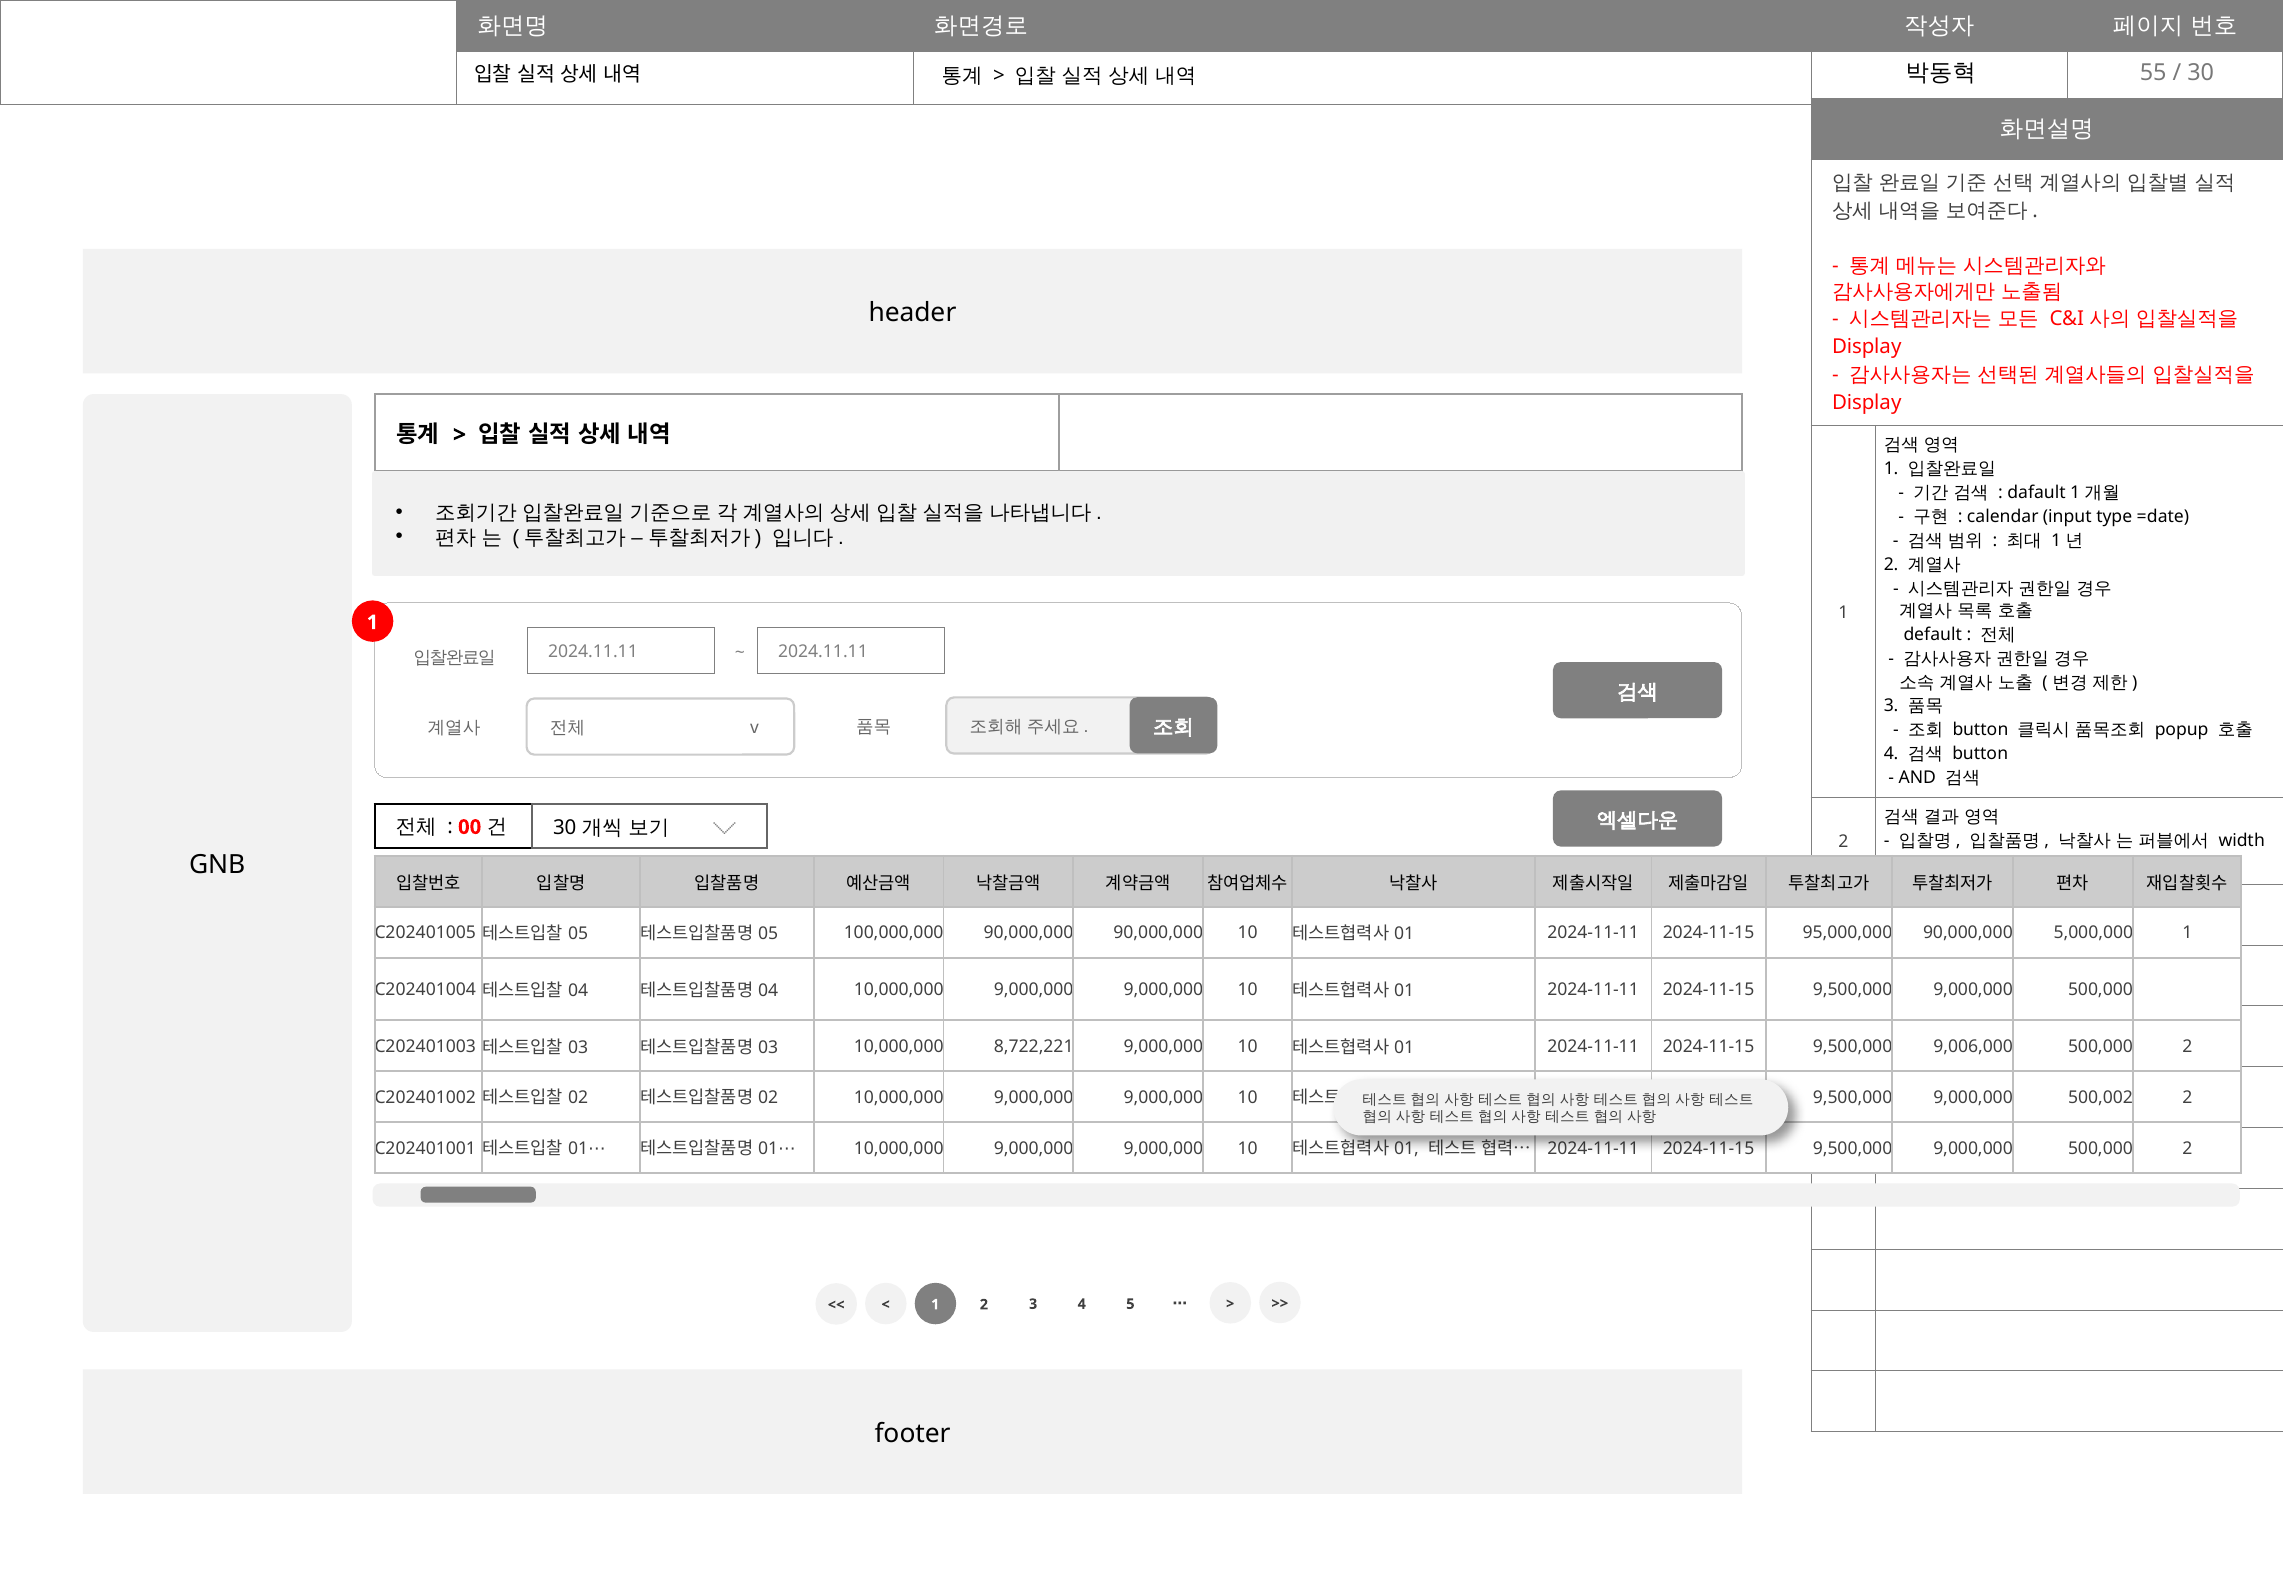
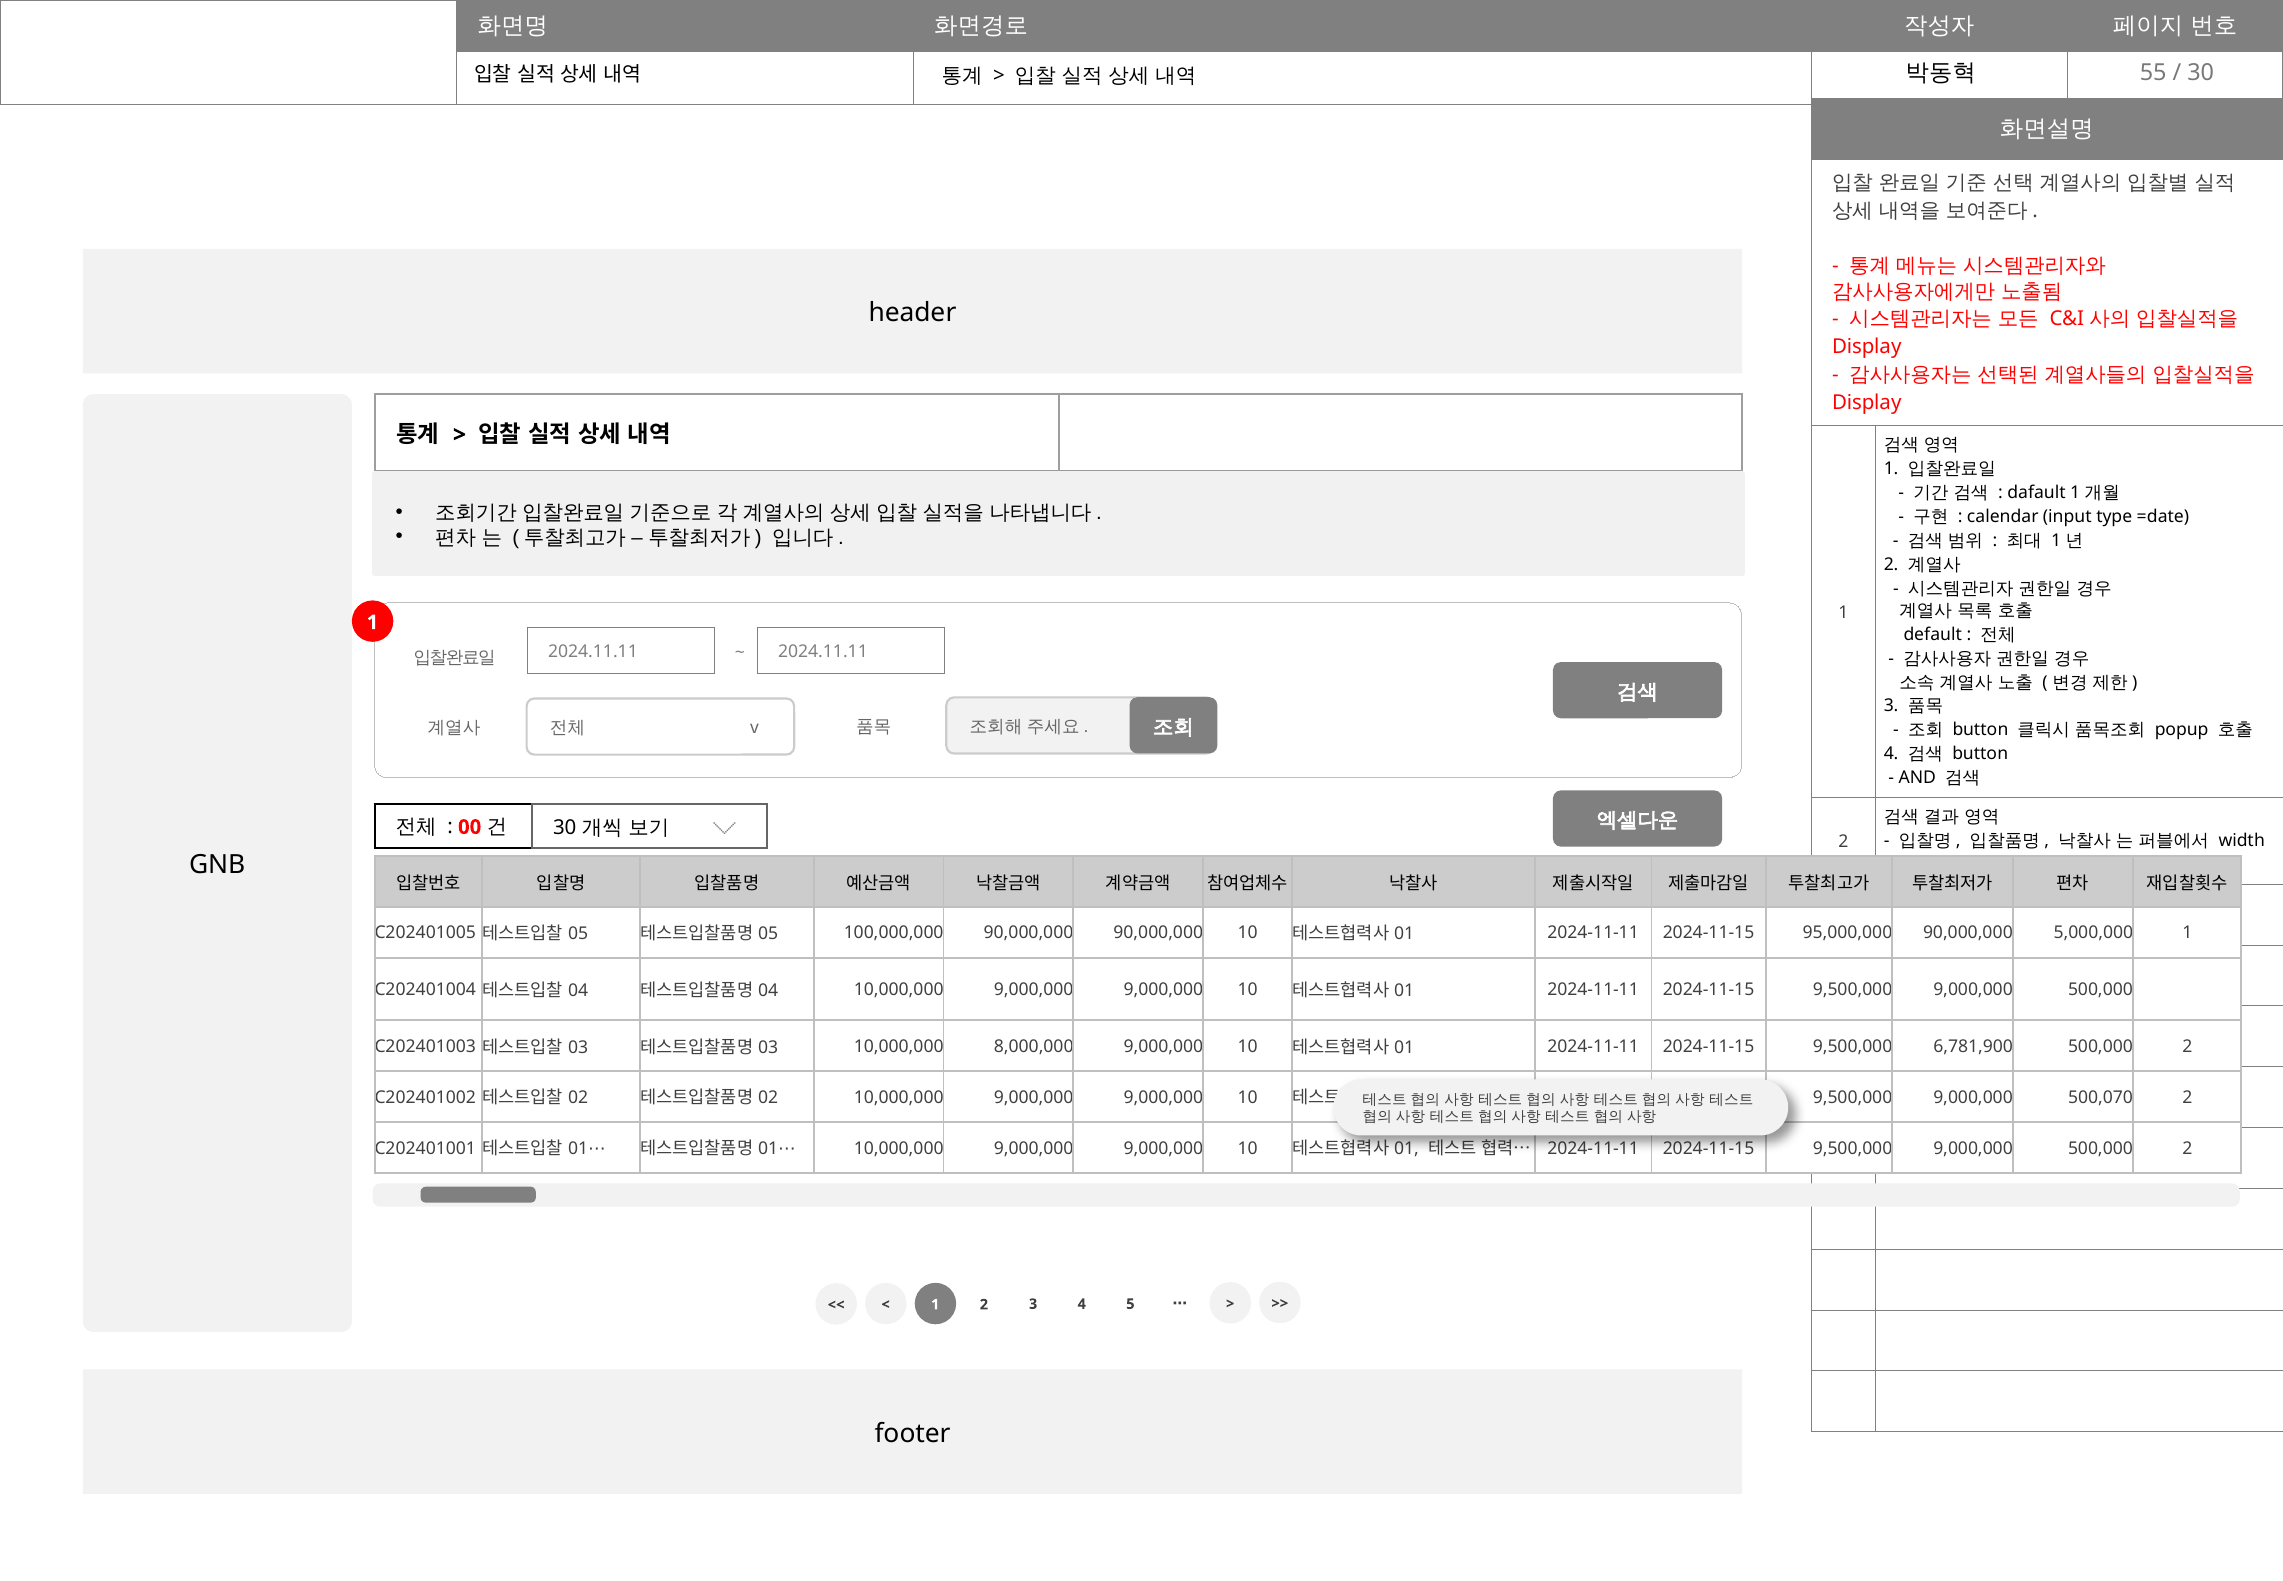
8,722,221: 8,722,221 -> 8,000,000
9,006,000: 9,006,000 -> 6,781,900
500,002: 500,002 -> 500,070
